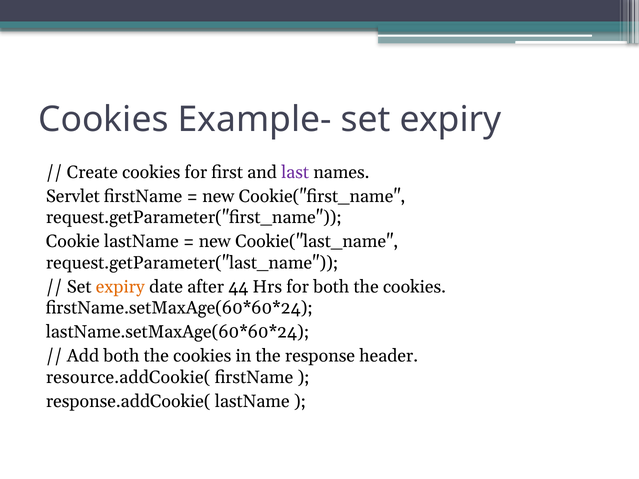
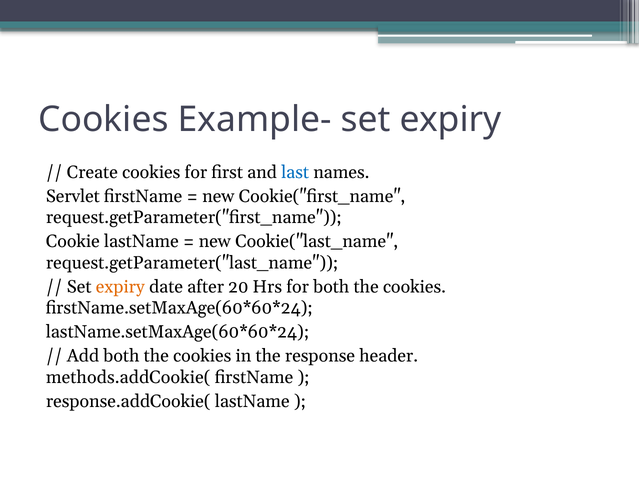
last colour: purple -> blue
44: 44 -> 20
resource.addCookie(: resource.addCookie( -> methods.addCookie(
